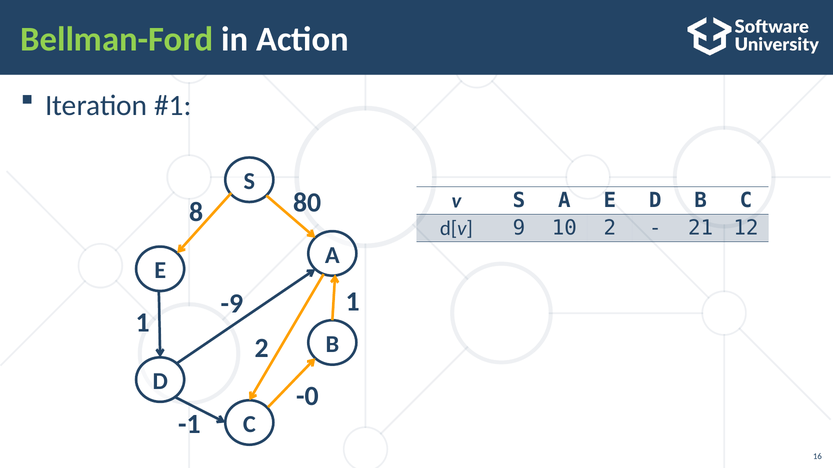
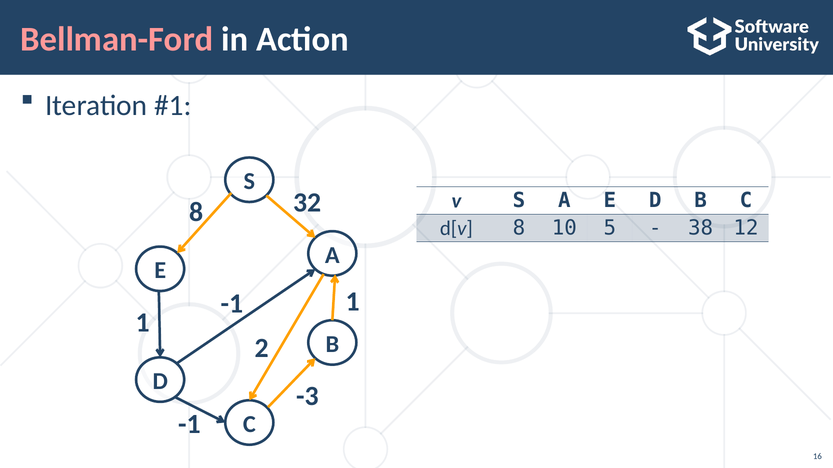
Bellman-Ford colour: light green -> pink
80: 80 -> 32
d[v 9: 9 -> 8
10 2: 2 -> 5
21: 21 -> 38
-9 at (232, 304): -9 -> -1
-0: -0 -> -3
